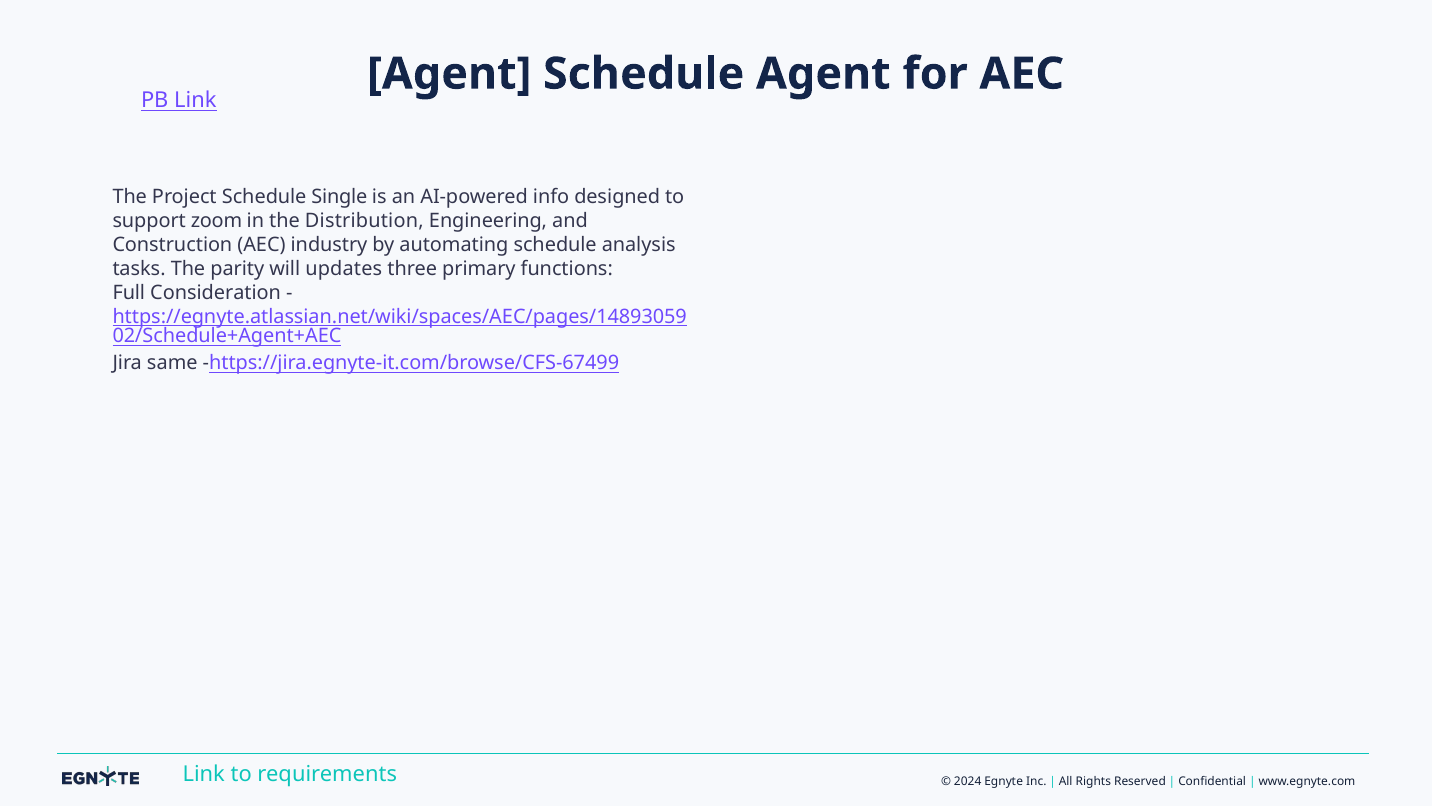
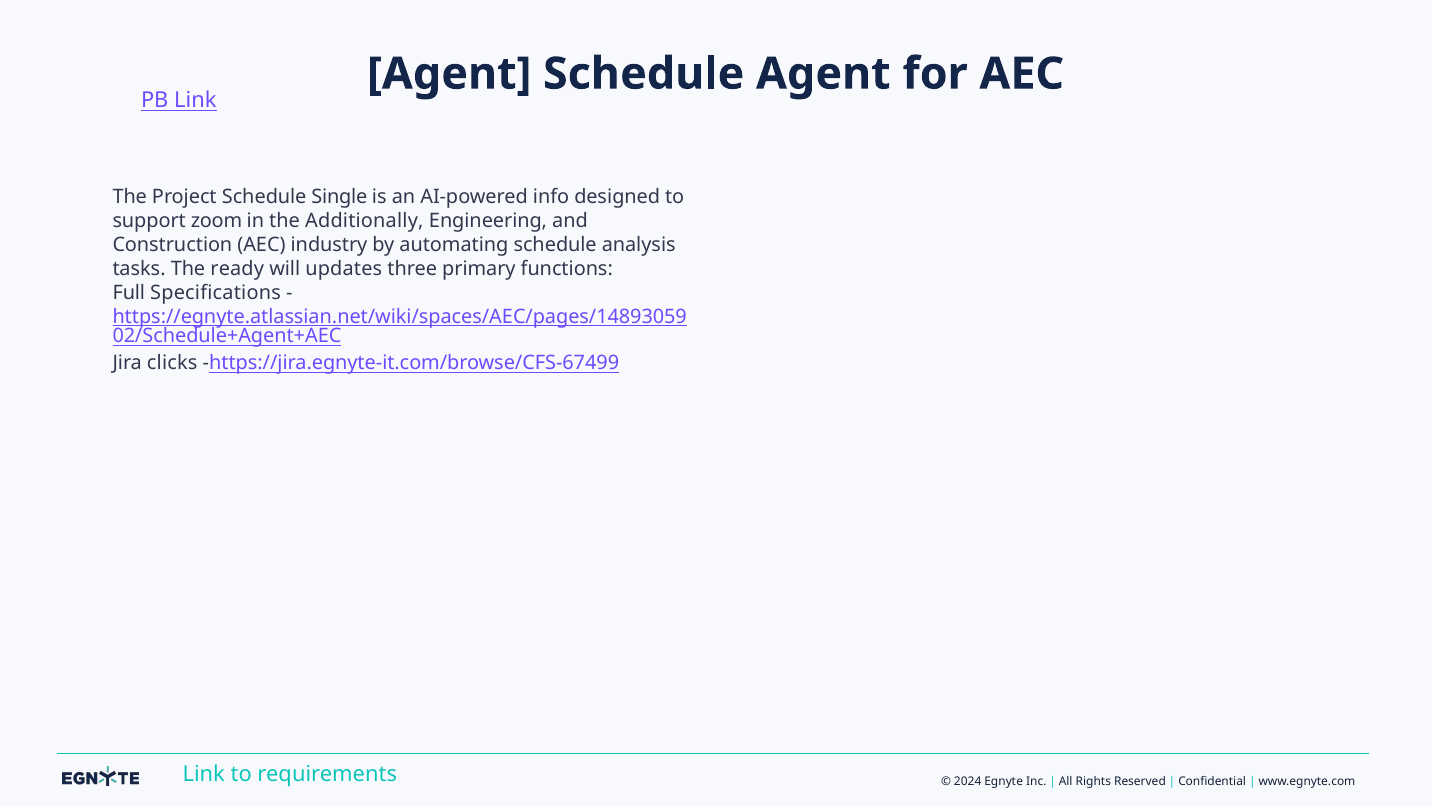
Distribution: Distribution -> Additionally
parity: parity -> ready
Consideration: Consideration -> Specifications
same: same -> clicks
